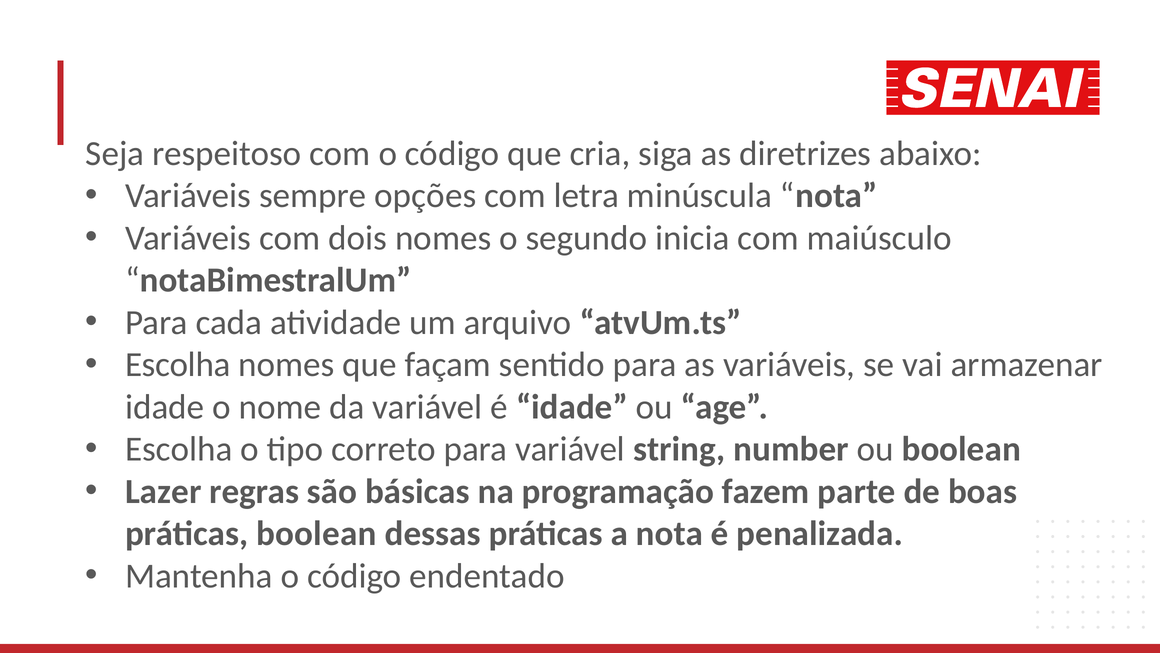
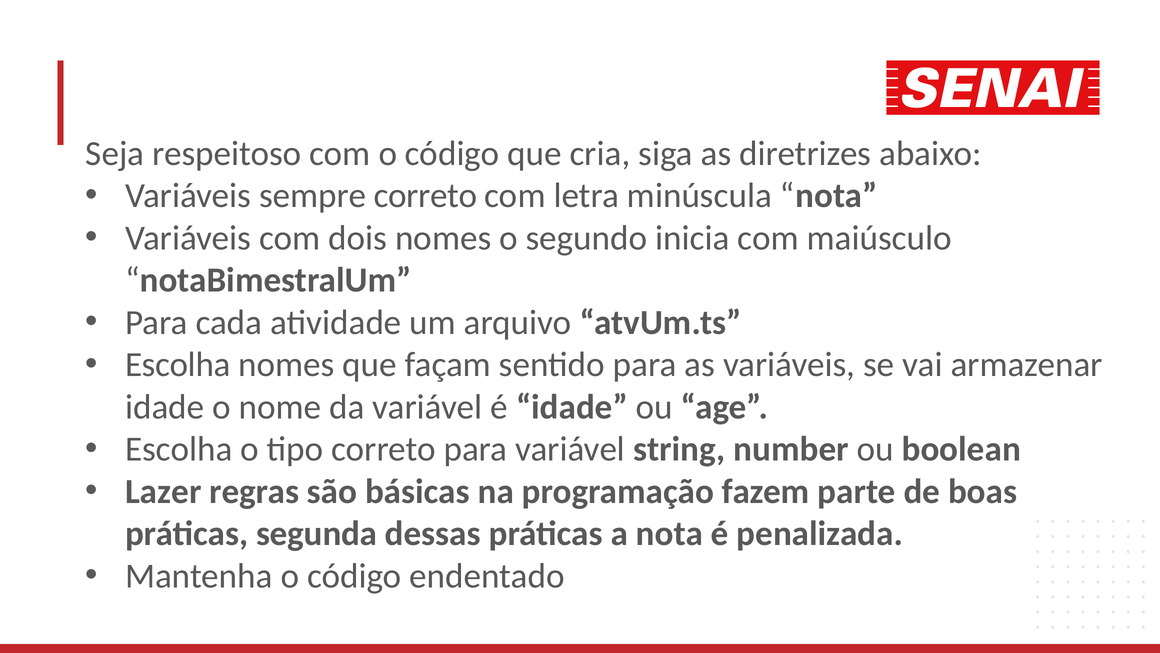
sempre opções: opções -> correto
práticas boolean: boolean -> segunda
